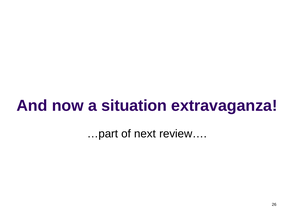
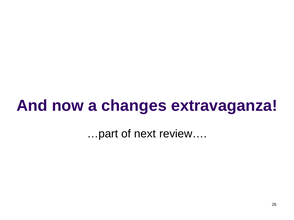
situation: situation -> changes
